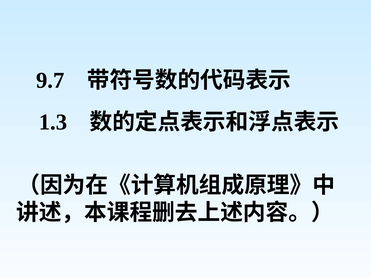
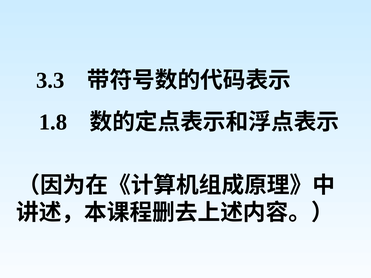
9.7: 9.7 -> 3.3
1.3: 1.3 -> 1.8
